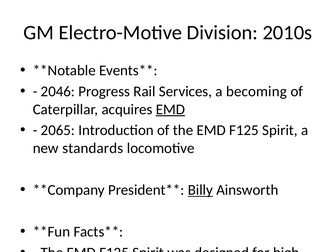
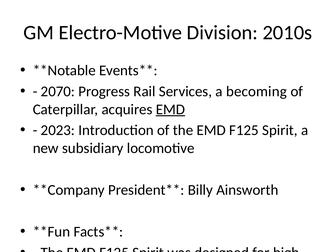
2046: 2046 -> 2070
2065: 2065 -> 2023
new standards: standards -> subsidiary
Billy underline: present -> none
